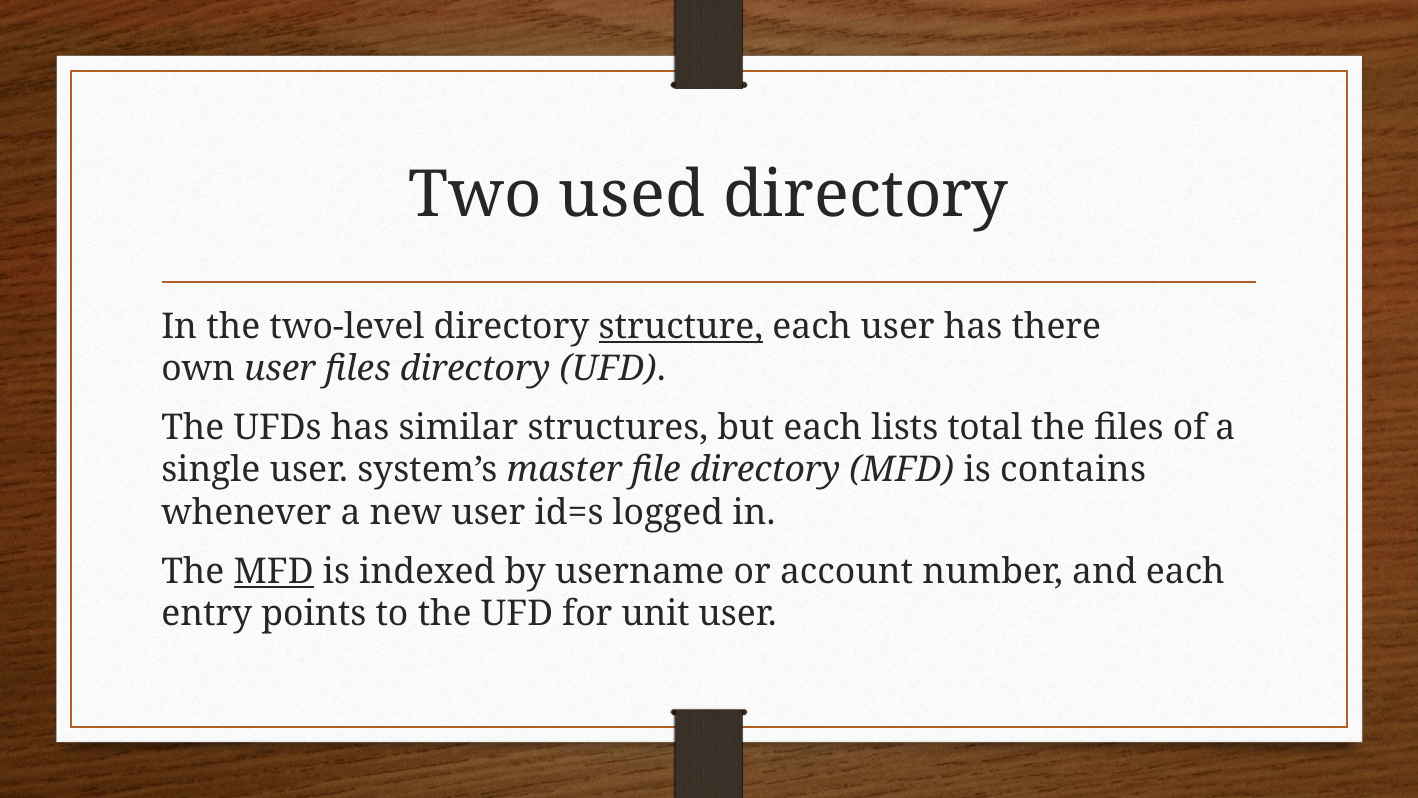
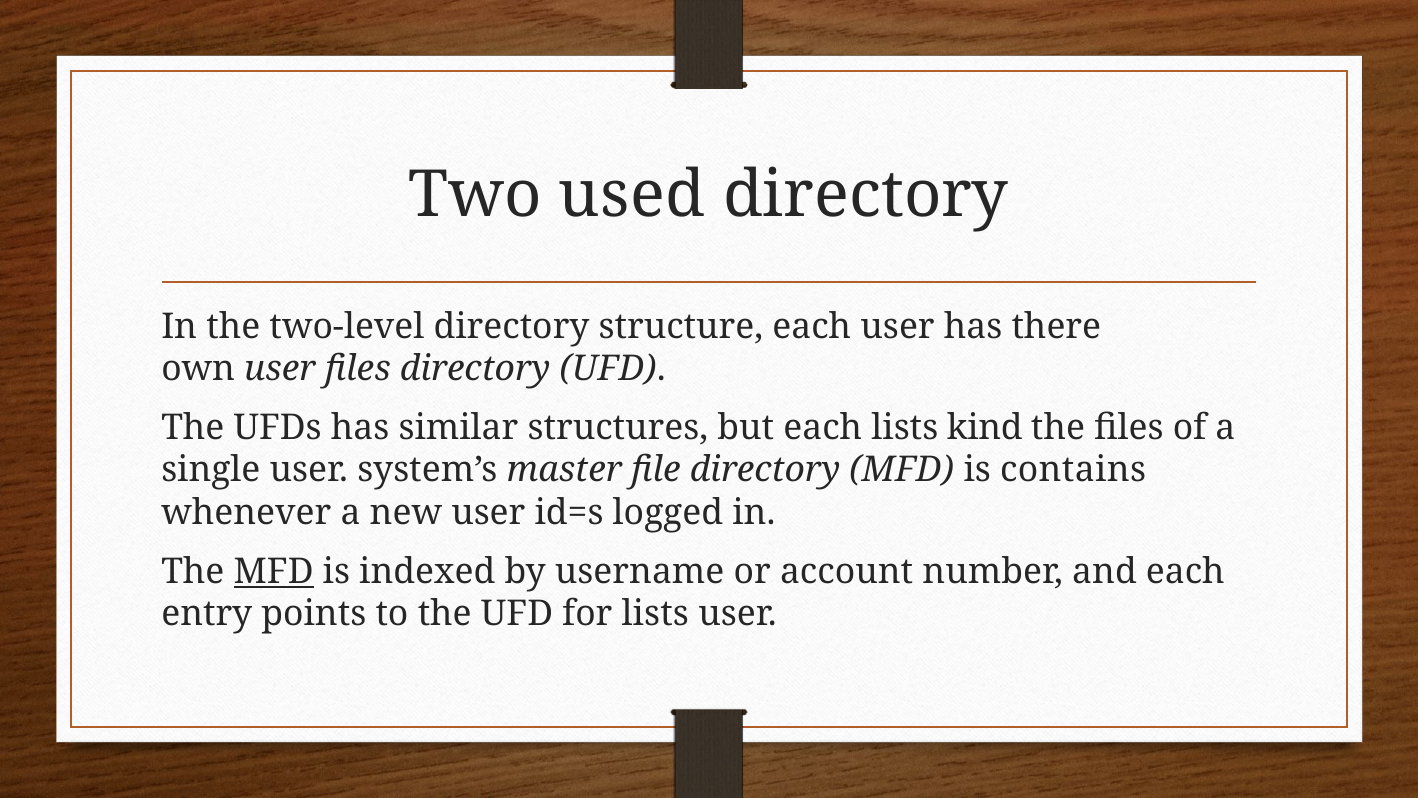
structure underline: present -> none
total: total -> kind
for unit: unit -> lists
